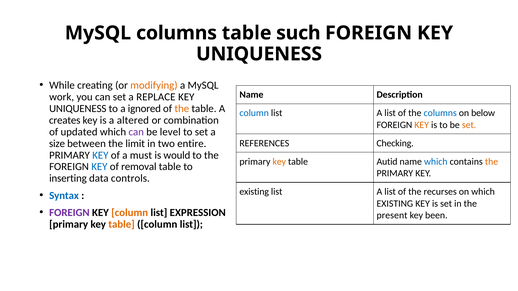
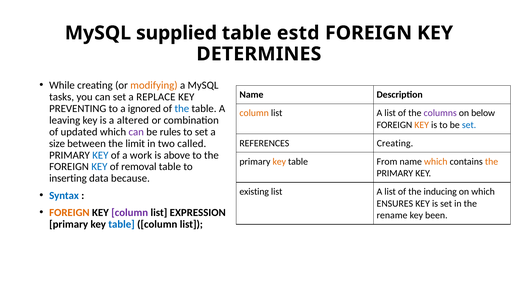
MySQL columns: columns -> supplied
such: such -> estd
UNIQUENESS at (259, 54): UNIQUENESS -> DETERMINES
work: work -> tasks
UNIQUENESS at (78, 109): UNIQUENESS -> PREVENTING
the at (182, 109) colour: orange -> blue
column at (254, 113) colour: blue -> orange
columns at (440, 113) colour: blue -> purple
creates: creates -> leaving
set at (469, 125) colour: orange -> blue
level: level -> rules
entire: entire -> called
REFERENCES Checking: Checking -> Creating
must: must -> work
would: would -> above
Autid: Autid -> From
which at (436, 162) colour: blue -> orange
controls: controls -> because
recurses: recurses -> inducing
EXISTING at (395, 204): EXISTING -> ENSURES
FOREIGN at (69, 213) colour: purple -> orange
column at (130, 213) colour: orange -> purple
present: present -> rename
table at (122, 224) colour: orange -> blue
